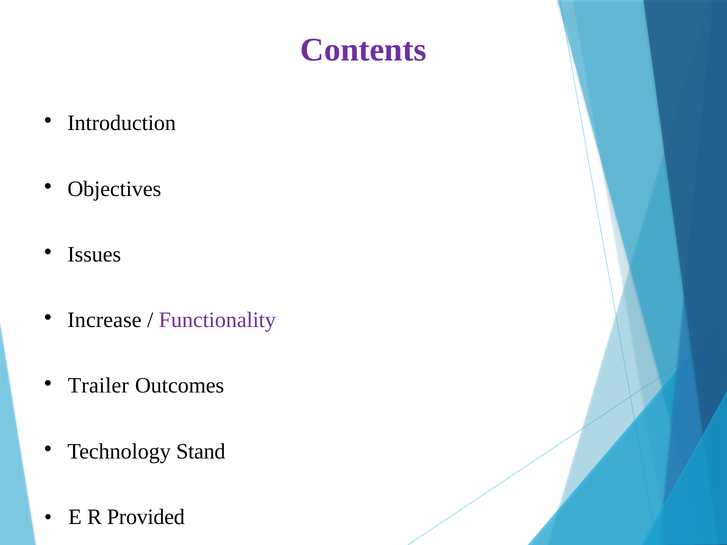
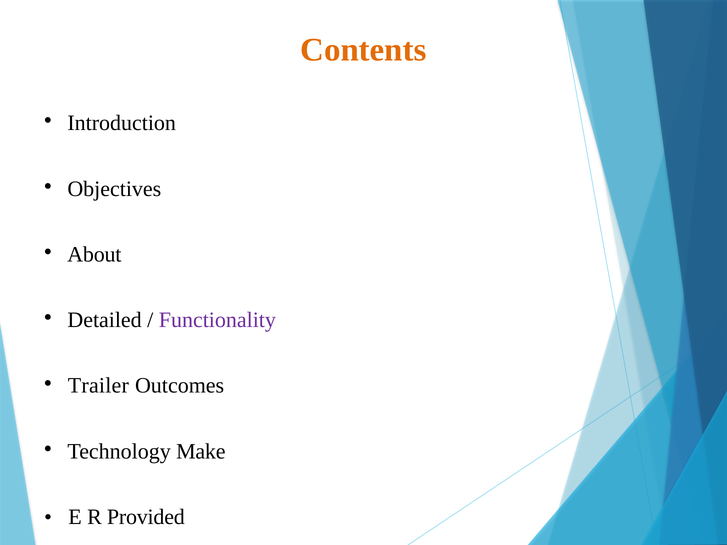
Contents colour: purple -> orange
Issues: Issues -> About
Increase: Increase -> Detailed
Stand: Stand -> Make
